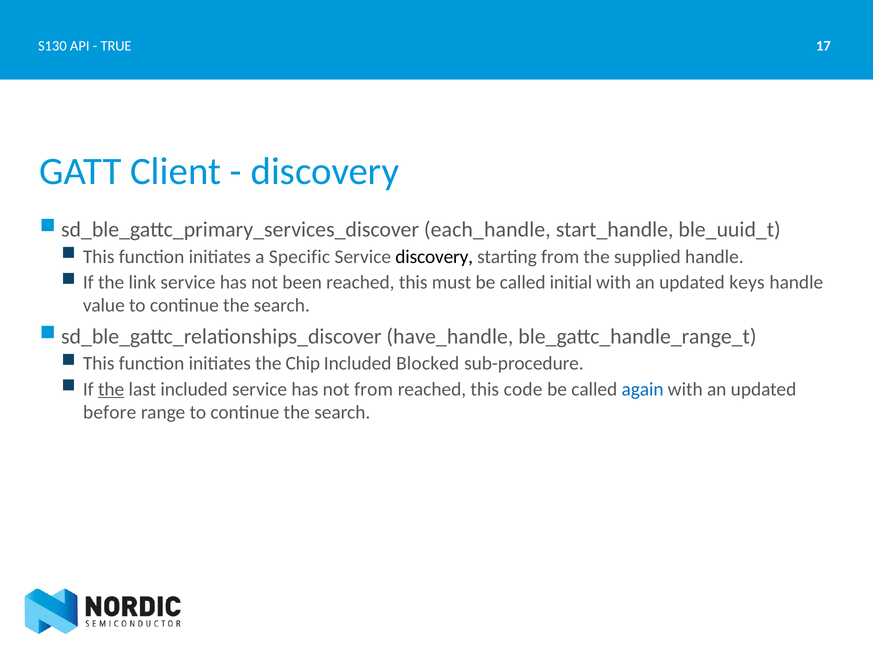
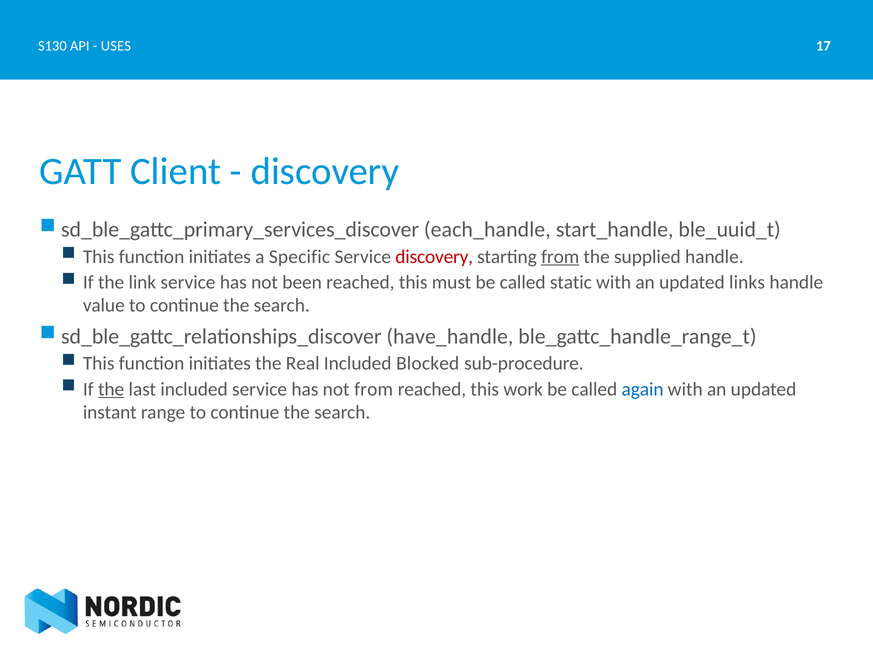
TRUE: TRUE -> USES
discovery at (434, 257) colour: black -> red
from at (560, 257) underline: none -> present
initial: initial -> static
keys: keys -> links
Chip: Chip -> Real
code: code -> work
before: before -> instant
